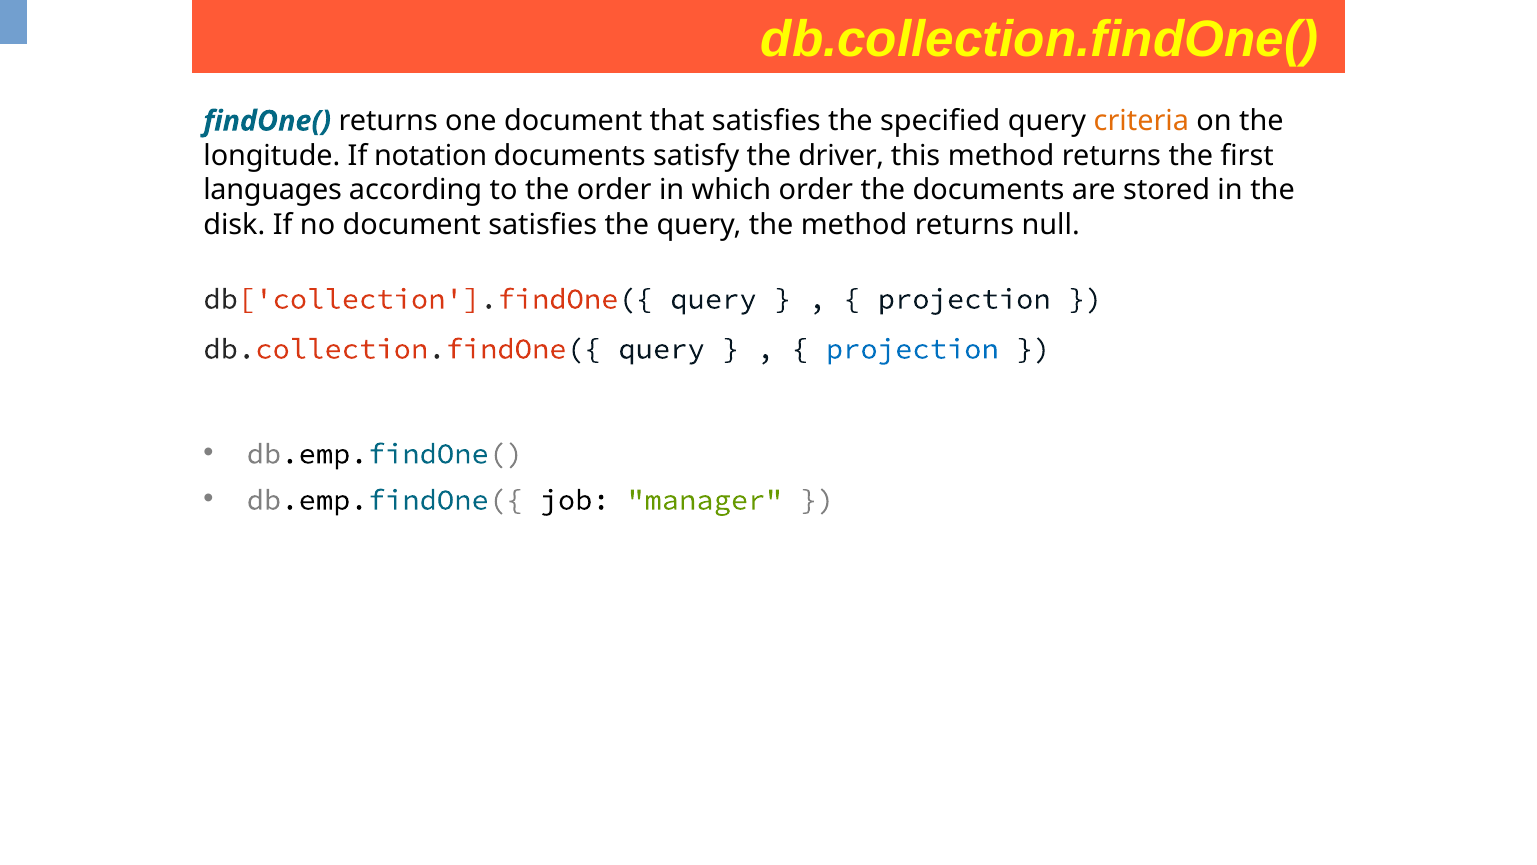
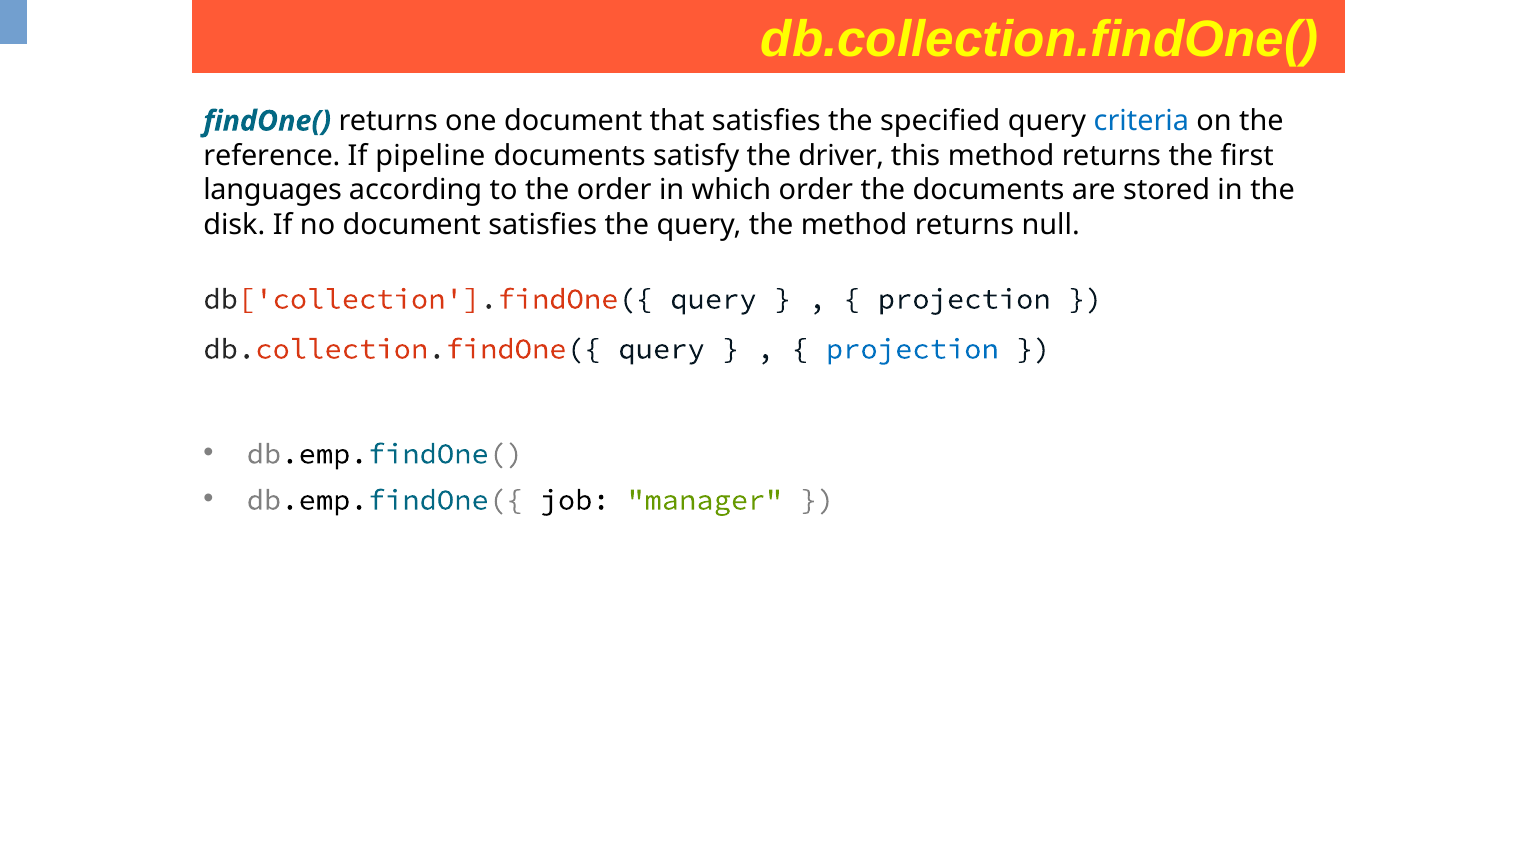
criteria colour: orange -> blue
longitude: longitude -> reference
notation: notation -> pipeline
